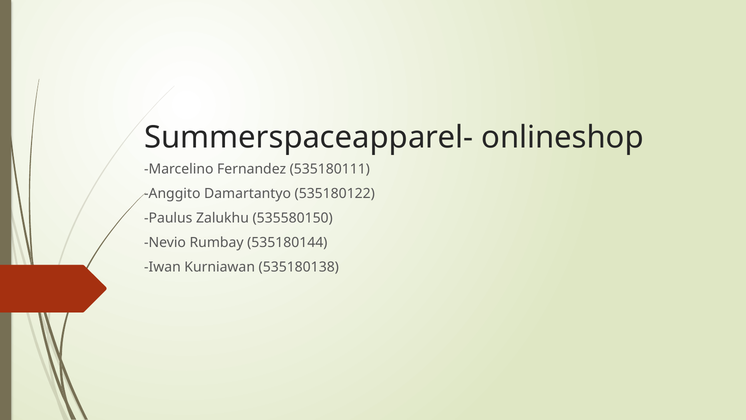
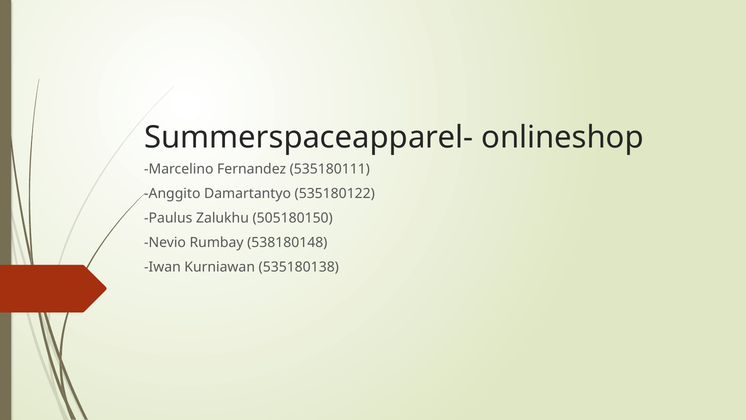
535580150: 535580150 -> 505180150
535180144: 535180144 -> 538180148
